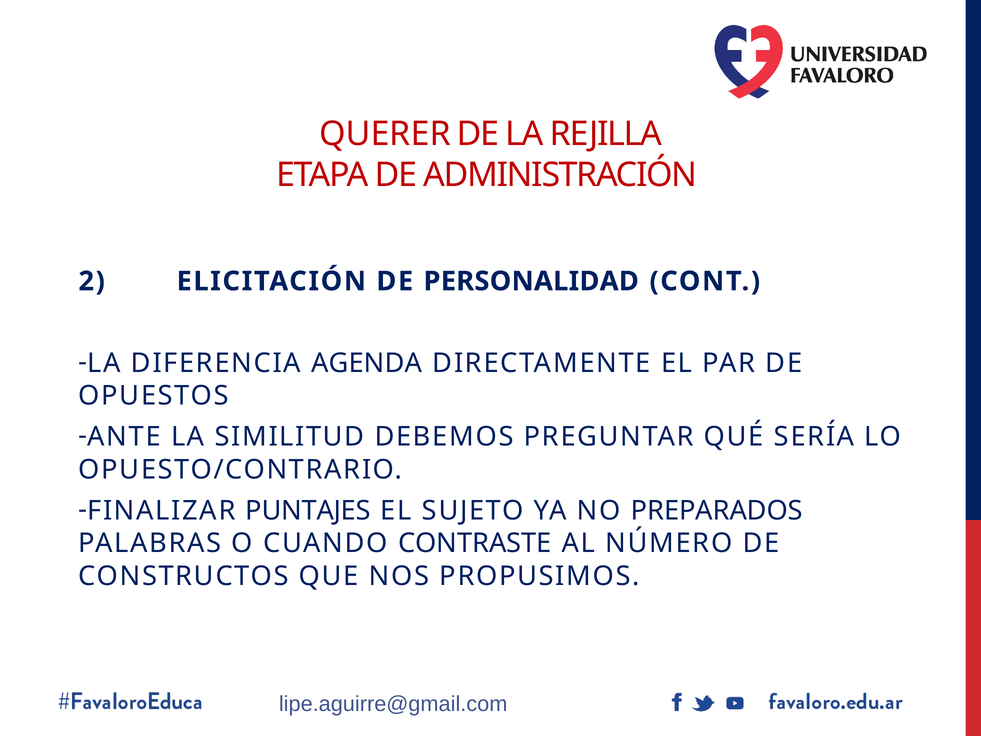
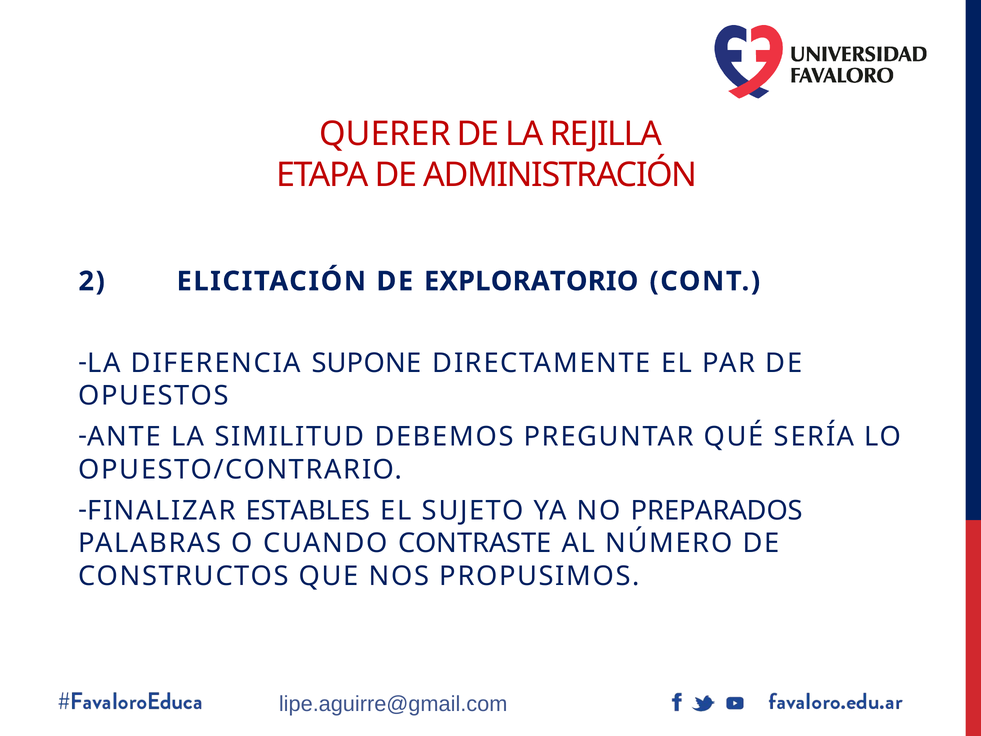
PERSONALIDAD: PERSONALIDAD -> EXPLORATORIO
AGENDA: AGENDA -> SUPONE
PUNTAJES: PUNTAJES -> ESTABLES
